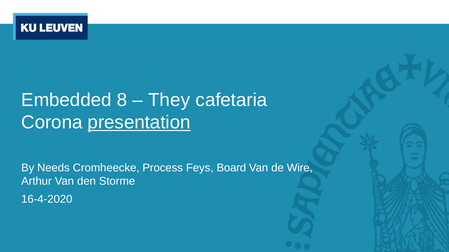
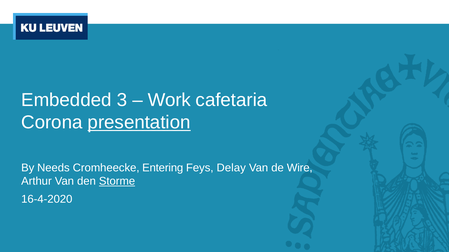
8: 8 -> 3
They: They -> Work
Process: Process -> Entering
Board: Board -> Delay
Storme underline: none -> present
